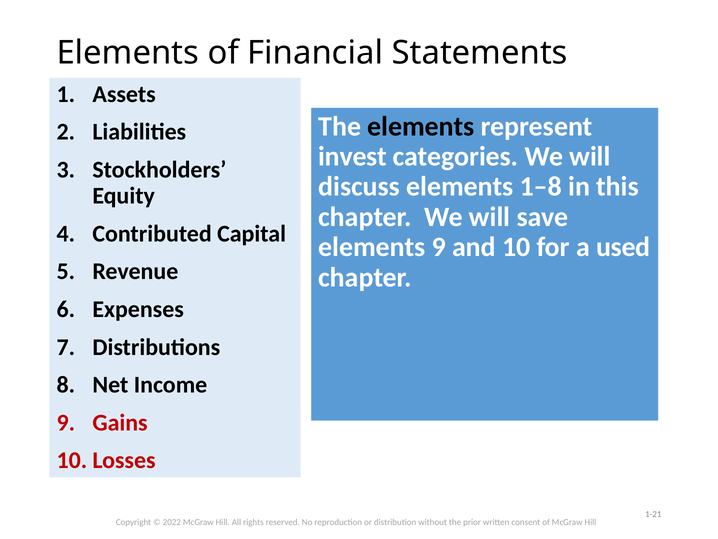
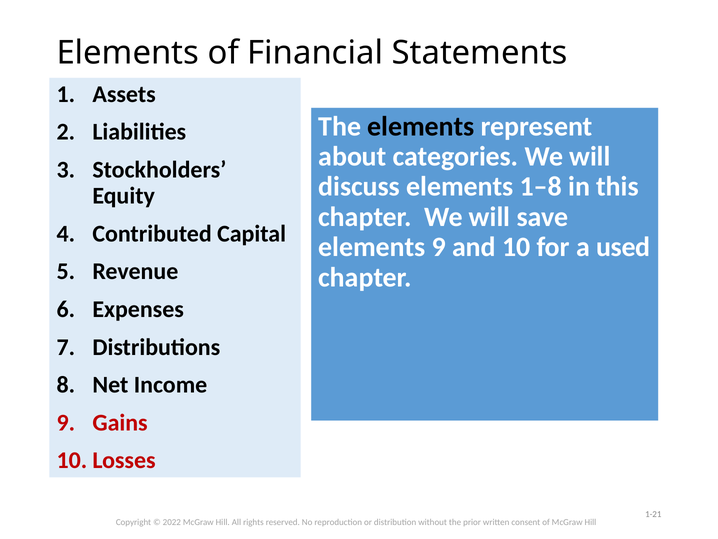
invest: invest -> about
